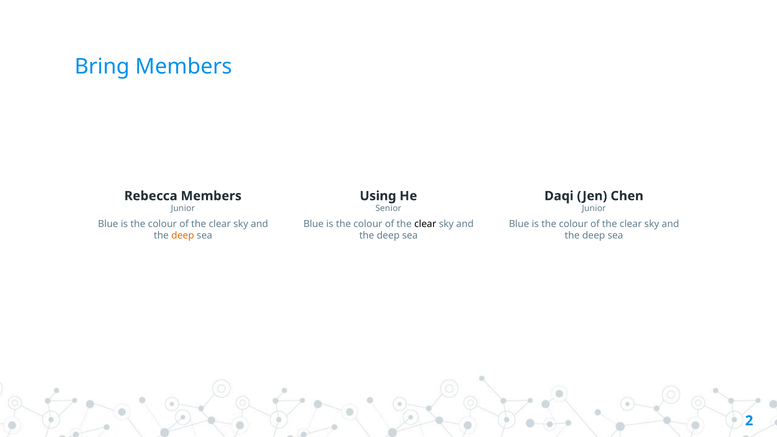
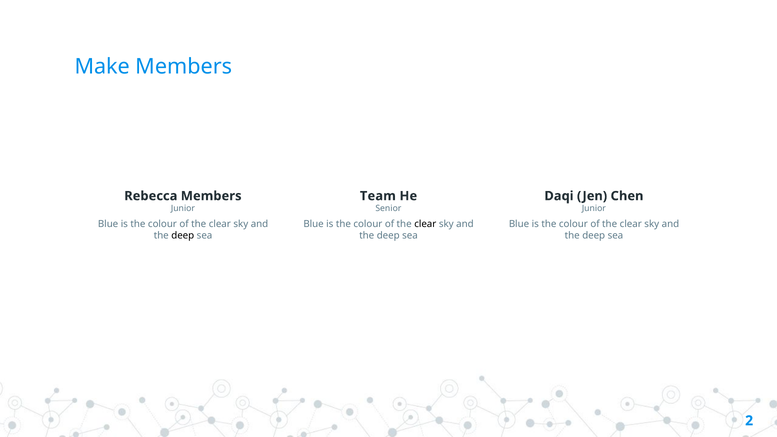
Bring: Bring -> Make
Using: Using -> Team
deep at (183, 236) colour: orange -> black
